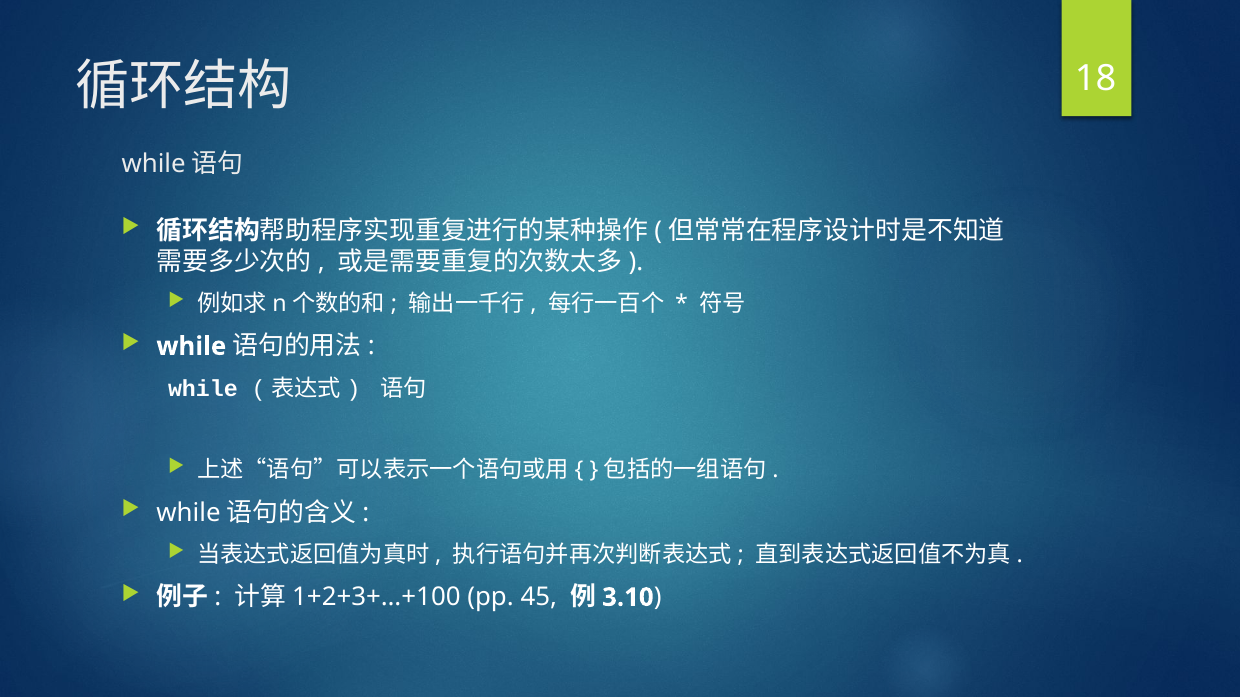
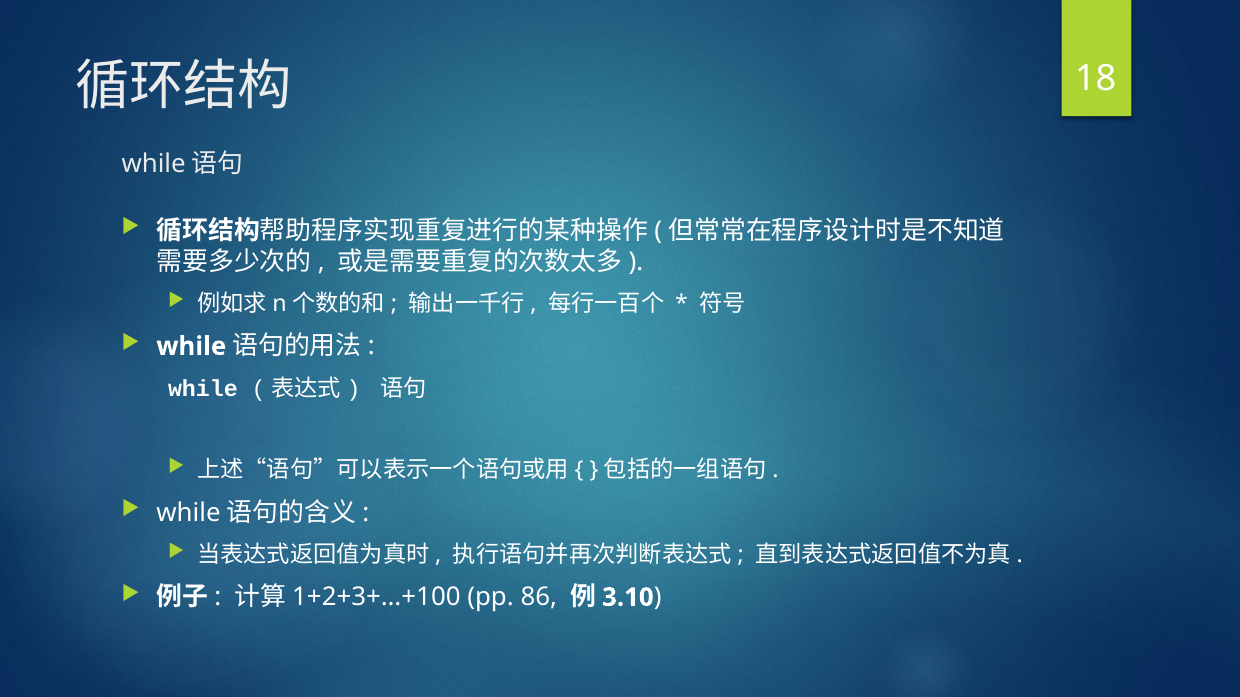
45: 45 -> 86
